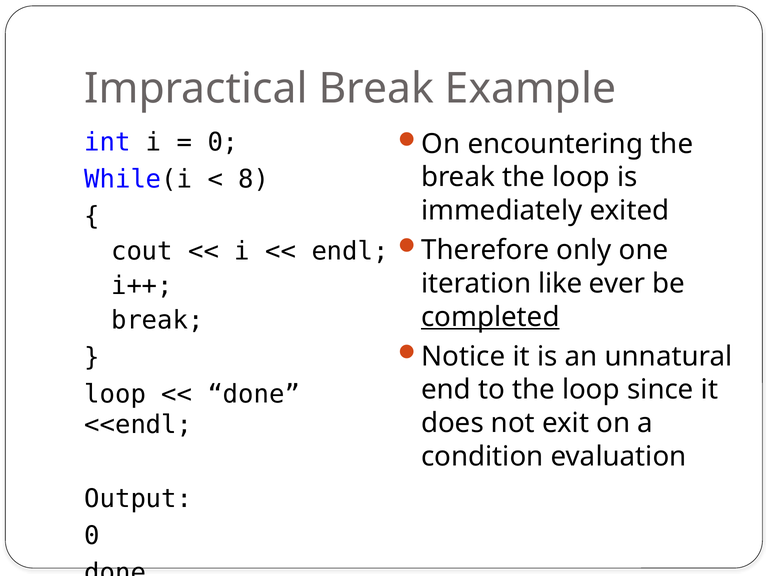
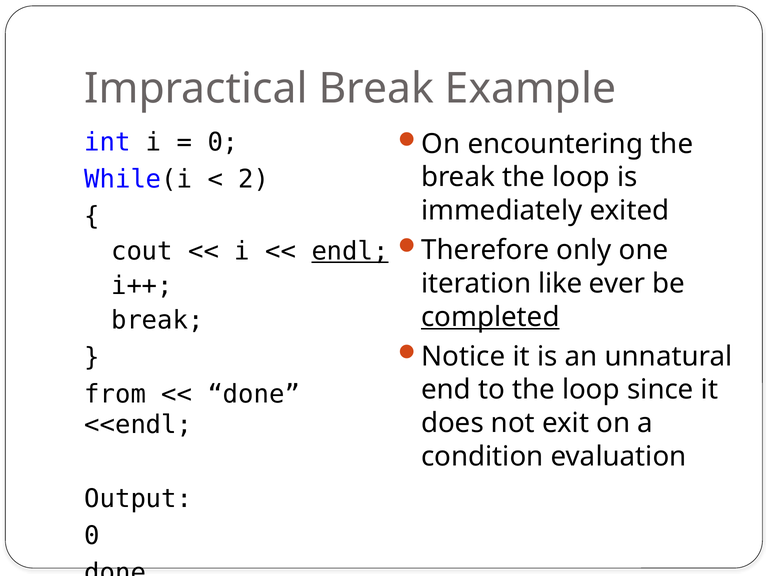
8: 8 -> 2
endl underline: none -> present
loop at (115, 394): loop -> from
